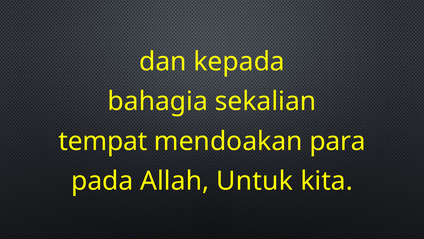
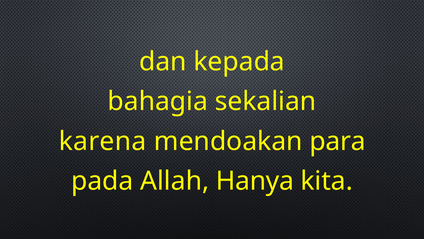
tempat: tempat -> karena
Untuk: Untuk -> Hanya
